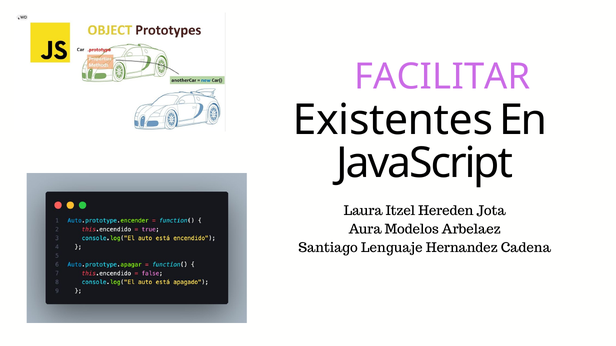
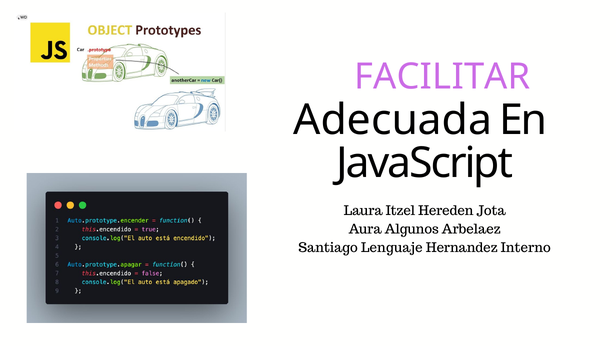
Existentes: Existentes -> Adecuada
Modelos: Modelos -> Algunos
Cadena: Cadena -> Interno
